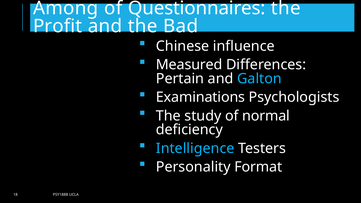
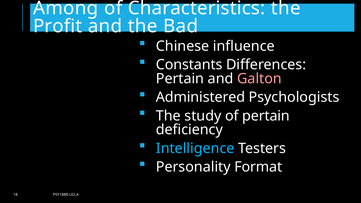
Questionnaires: Questionnaires -> Characteristics
Measured: Measured -> Constants
Galton colour: light blue -> pink
Examinations: Examinations -> Administered
of normal: normal -> pertain
